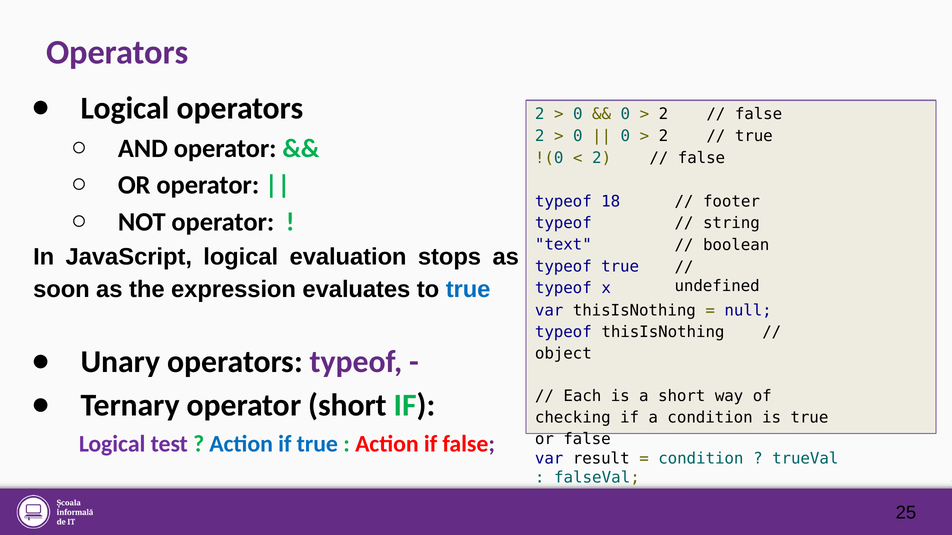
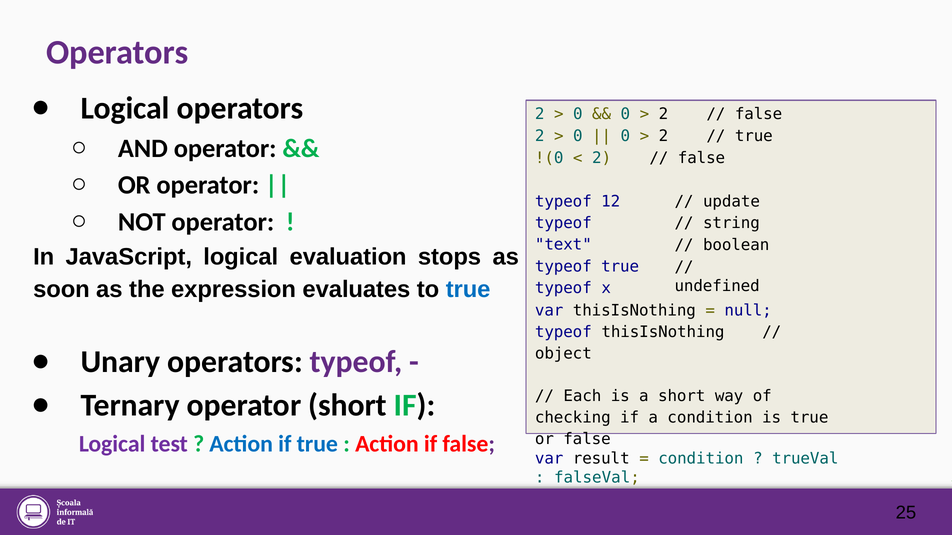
18: 18 -> 12
footer: footer -> update
